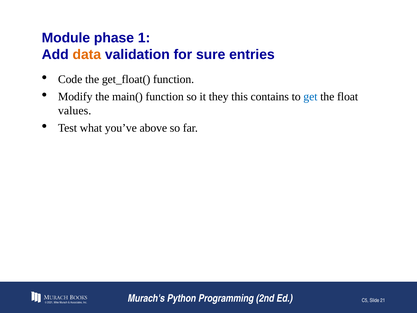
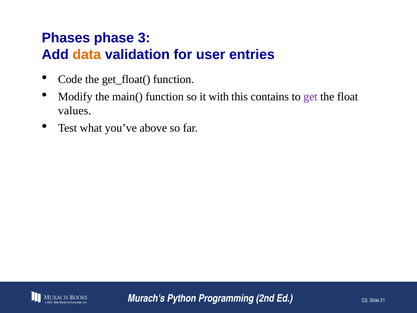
Module: Module -> Phases
1: 1 -> 3
sure: sure -> user
they: they -> with
get colour: blue -> purple
